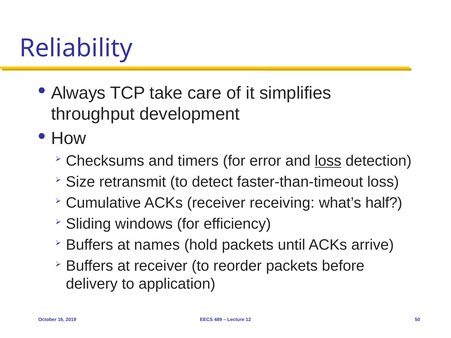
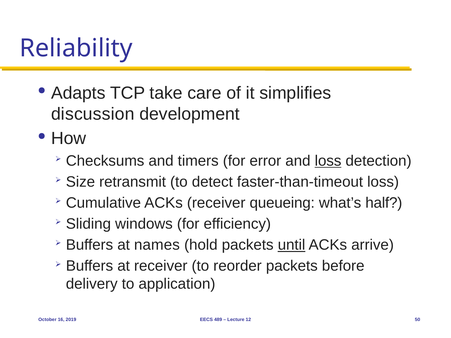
Always: Always -> Adapts
throughput: throughput -> discussion
receiving: receiving -> queueing
until underline: none -> present
